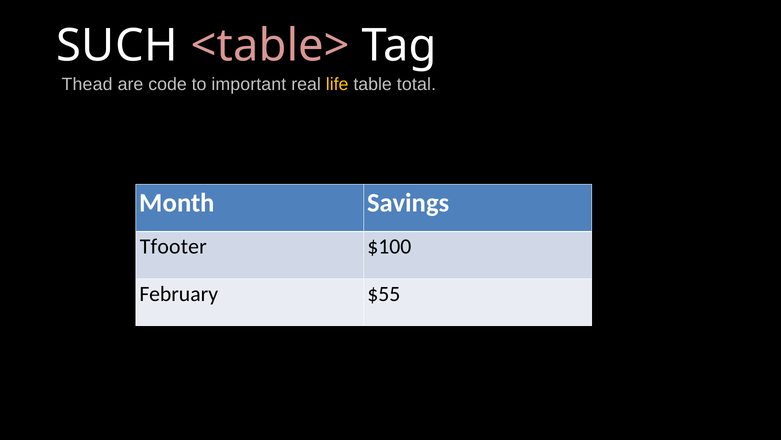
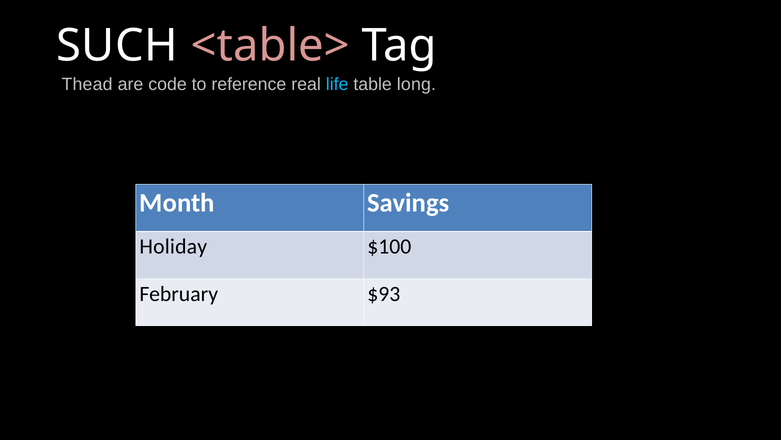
important: important -> reference
life colour: yellow -> light blue
total: total -> long
Tfooter: Tfooter -> Holiday
$55: $55 -> $93
